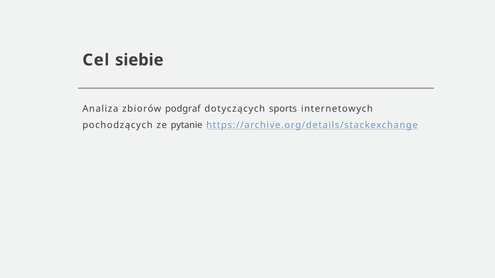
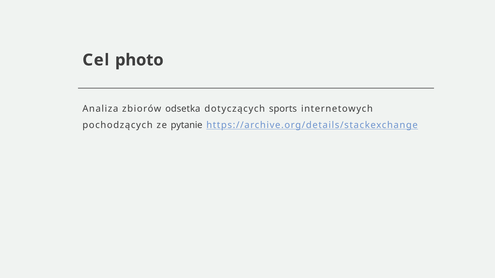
siebie: siebie -> photo
podgraf: podgraf -> odsetka
